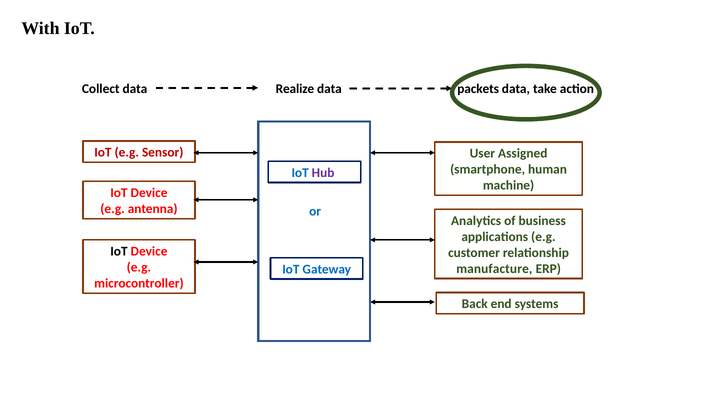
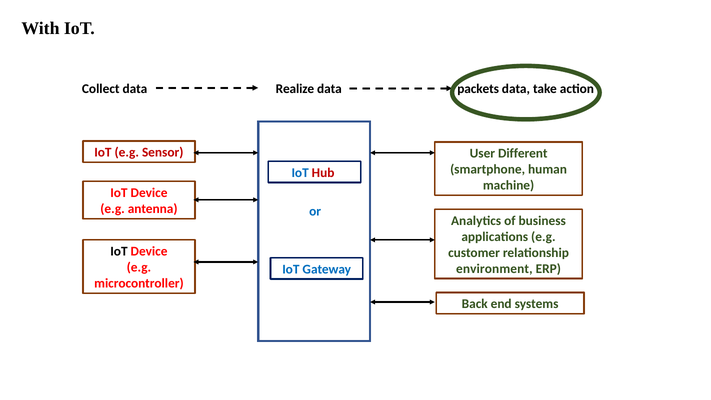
Assigned: Assigned -> Different
Hub colour: purple -> red
manufacture: manufacture -> environment
